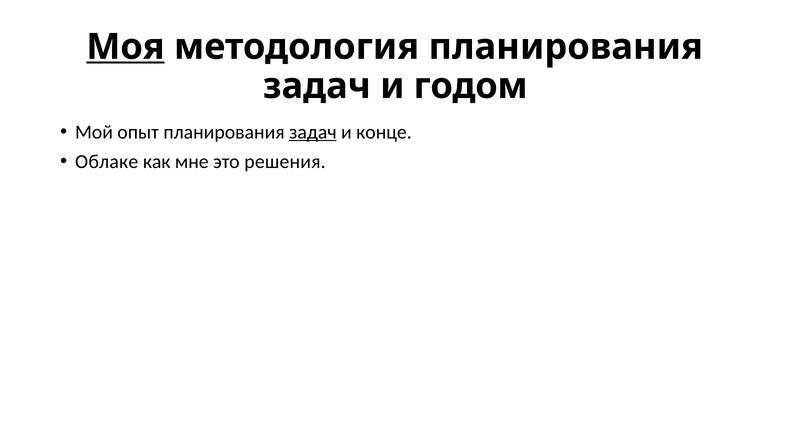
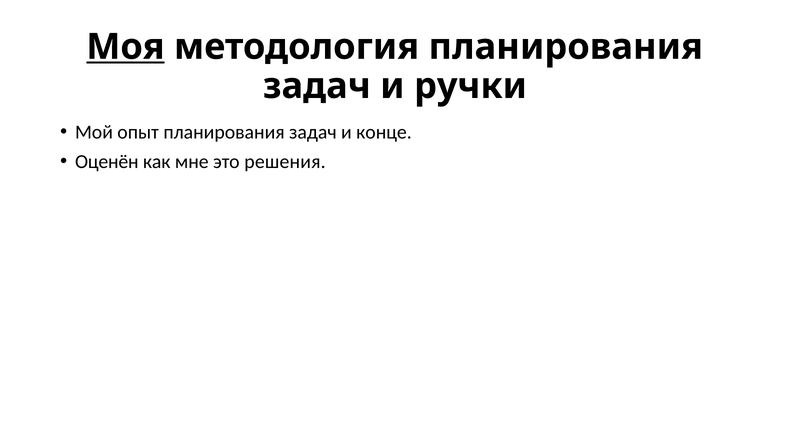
годом: годом -> ручки
задач at (313, 132) underline: present -> none
Облаке: Облаке -> Оценён
